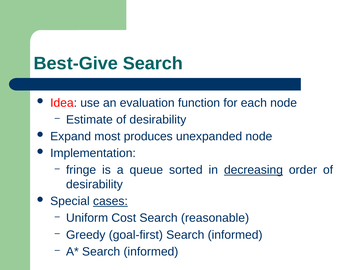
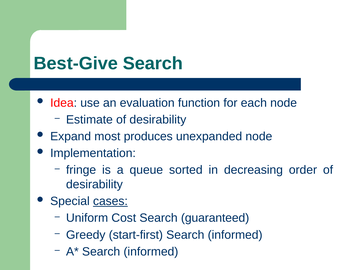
decreasing underline: present -> none
reasonable: reasonable -> guaranteed
goal-first: goal-first -> start-first
